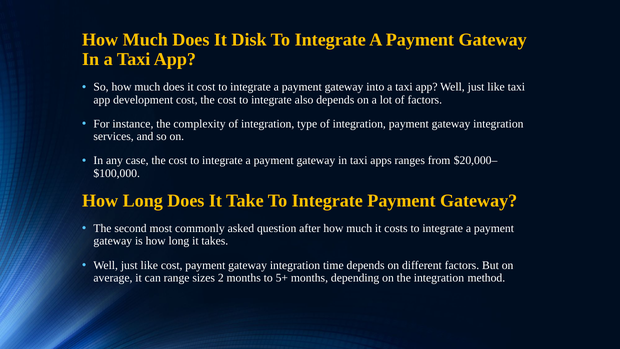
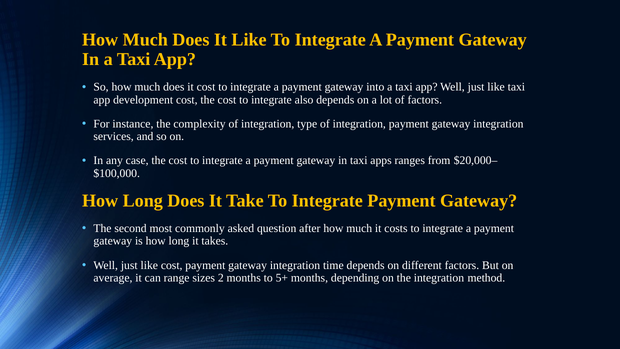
It Disk: Disk -> Like
